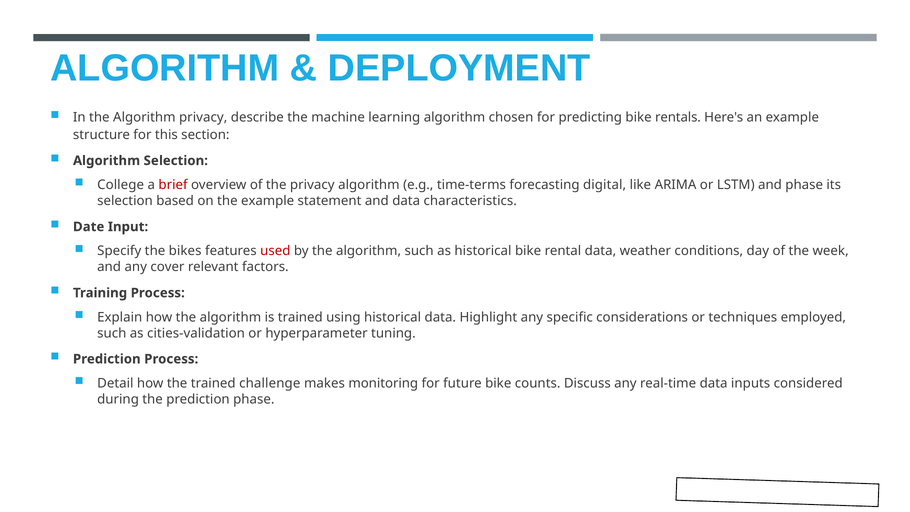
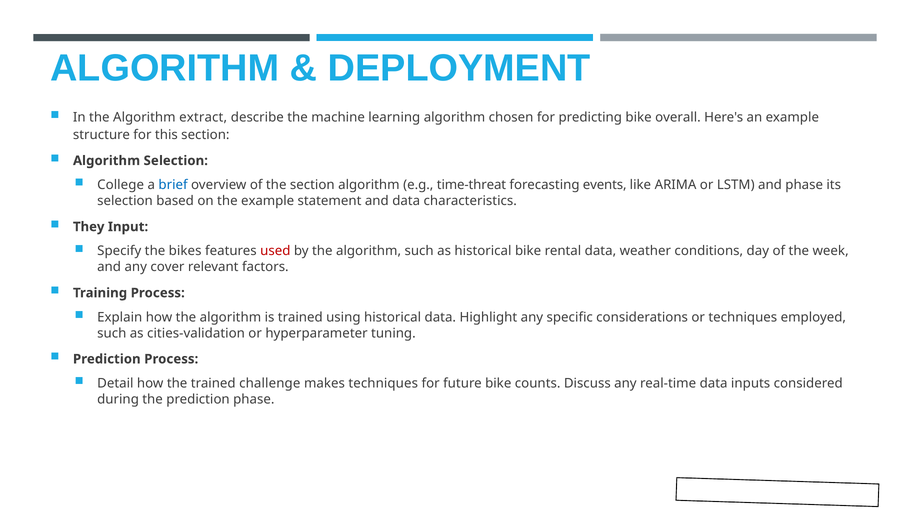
Algorithm privacy: privacy -> extract
rentals: rentals -> overall
brief colour: red -> blue
the privacy: privacy -> section
time-terms: time-terms -> time-threat
digital: digital -> events
Date: Date -> They
makes monitoring: monitoring -> techniques
